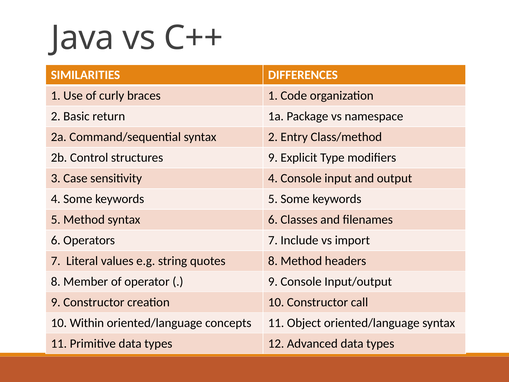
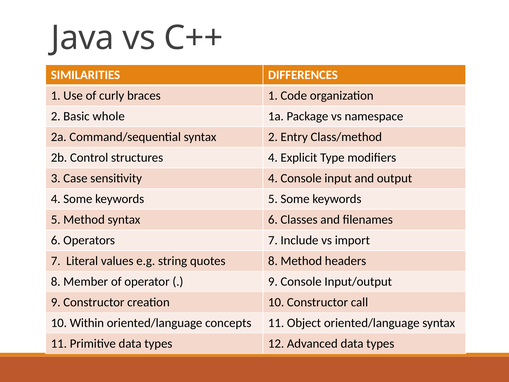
return: return -> whole
structures 9: 9 -> 4
